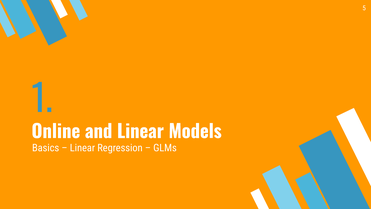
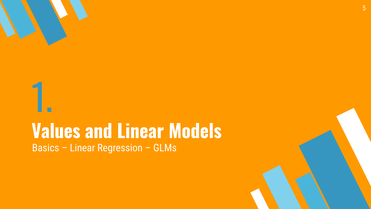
Online: Online -> Values
